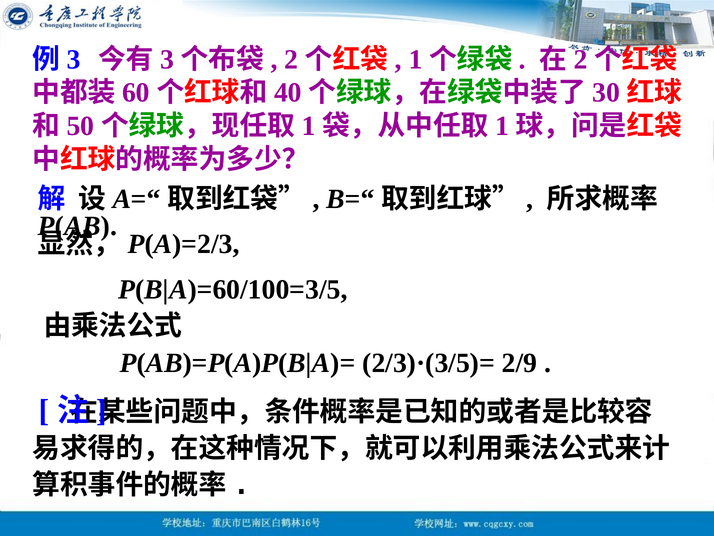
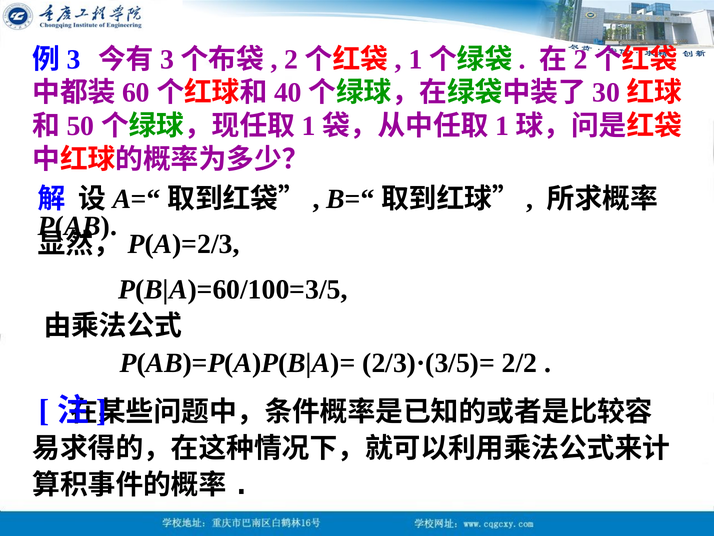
2/9: 2/9 -> 2/2
